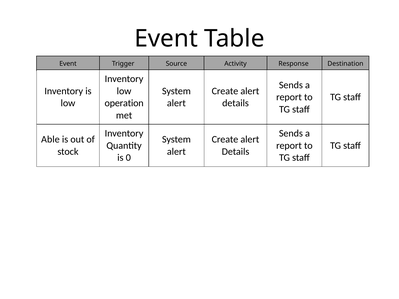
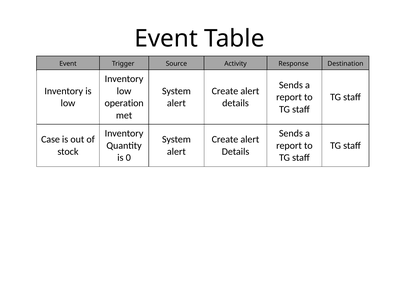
Able: Able -> Case
